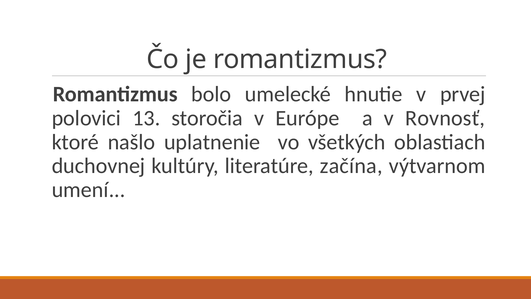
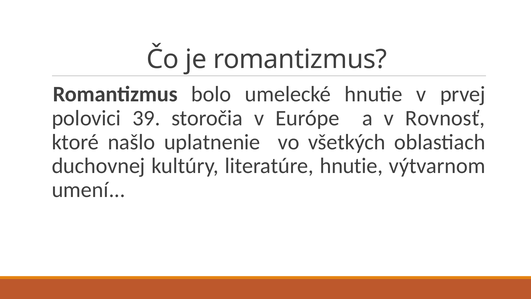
13: 13 -> 39
literatúre začína: začína -> hnutie
